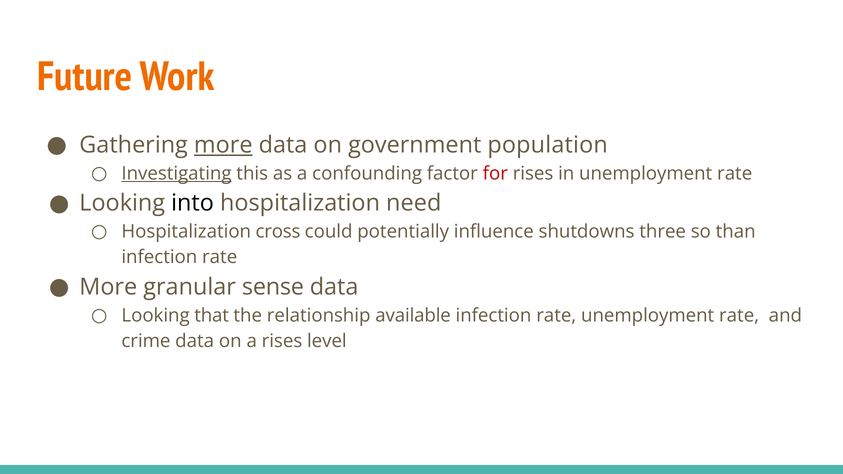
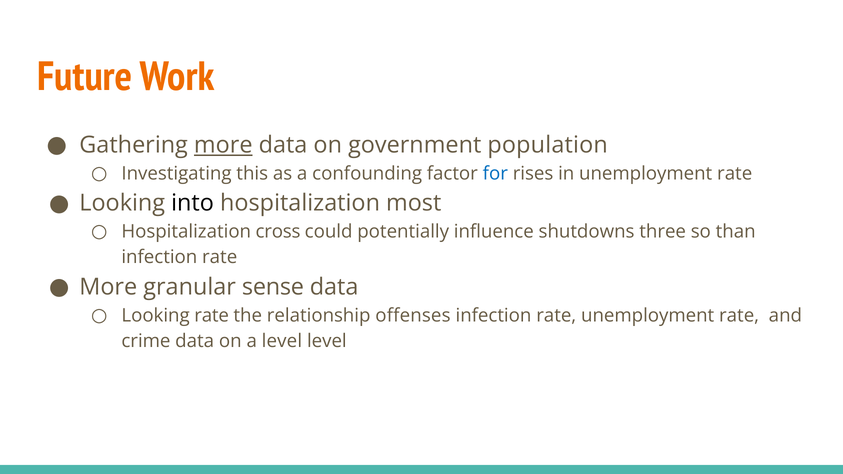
Investigating underline: present -> none
for colour: red -> blue
need: need -> most
Looking that: that -> rate
available: available -> offenses
a rises: rises -> level
